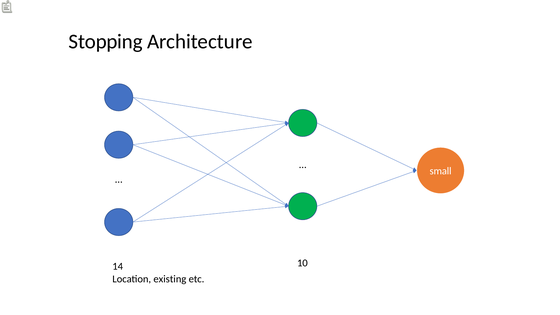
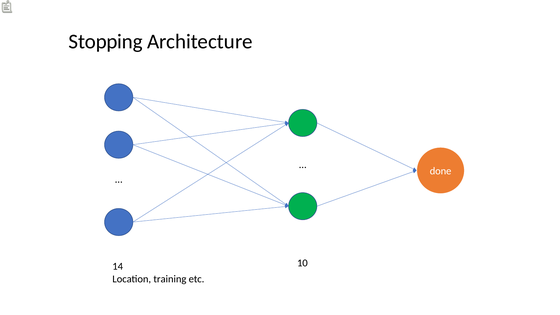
small: small -> done
existing: existing -> training
